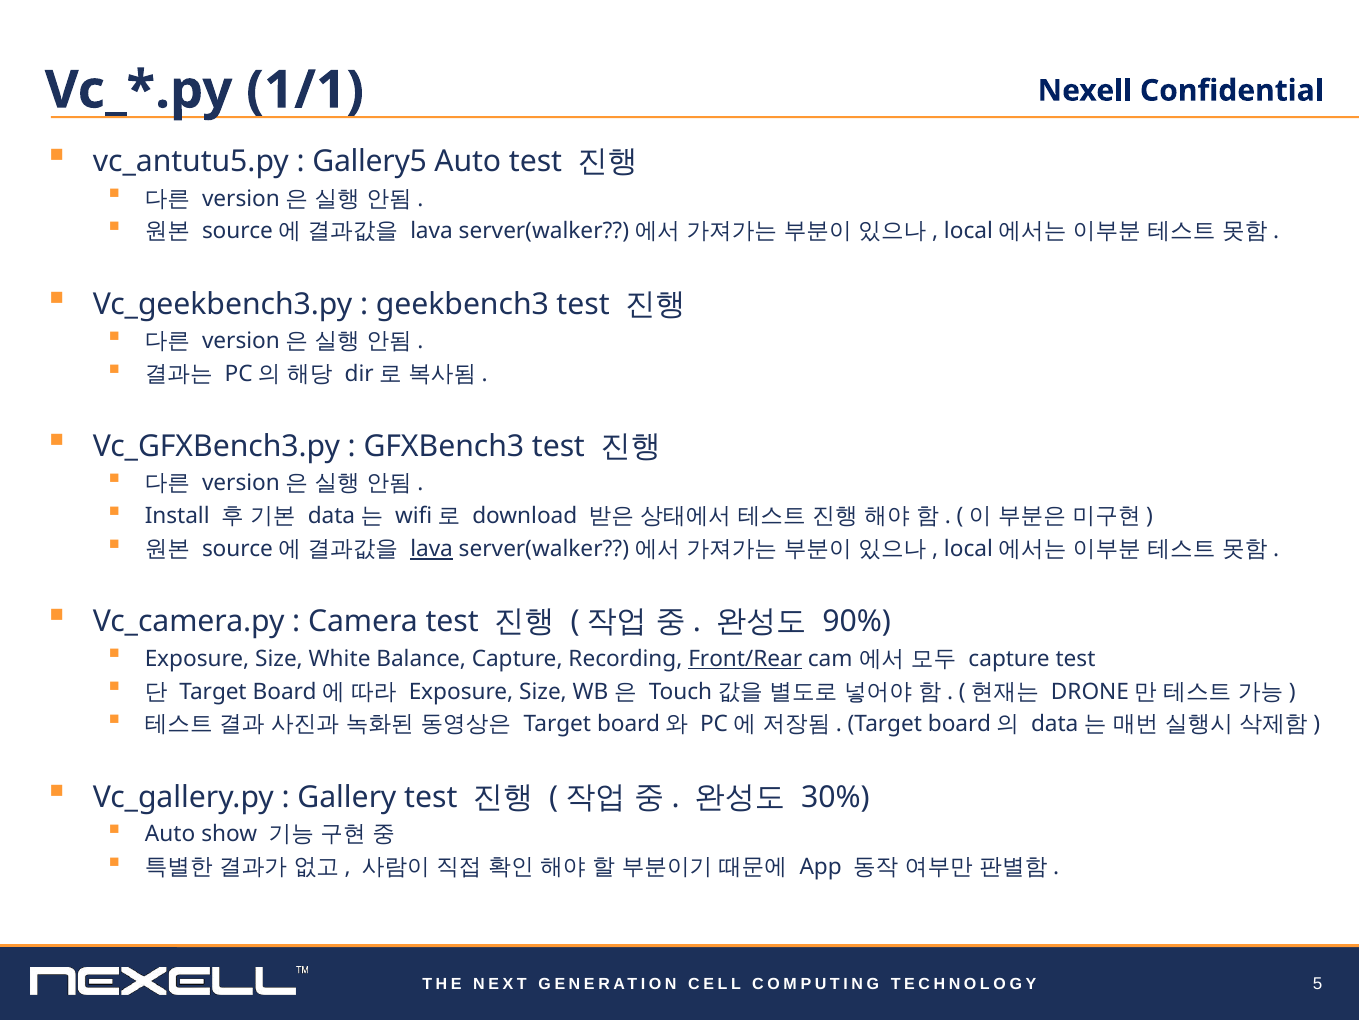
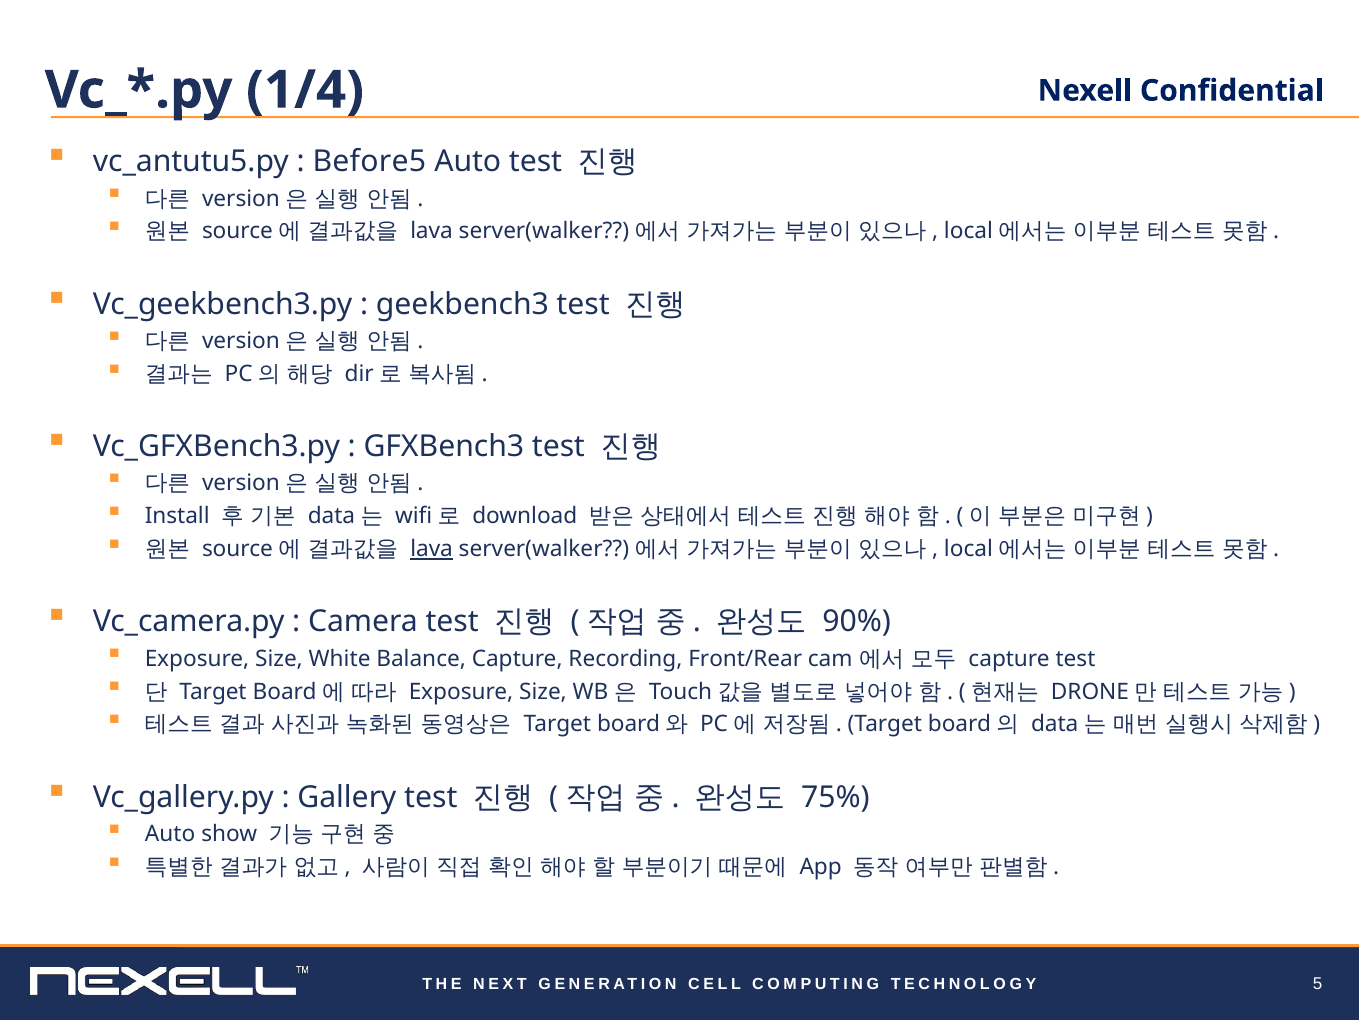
1/1: 1/1 -> 1/4
Gallery5: Gallery5 -> Before5
Front/Rear underline: present -> none
30%: 30% -> 75%
